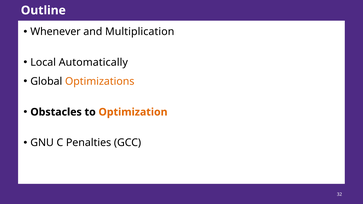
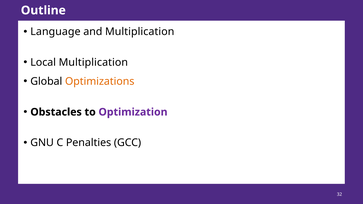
Whenever: Whenever -> Language
Local Automatically: Automatically -> Multiplication
Optimization colour: orange -> purple
